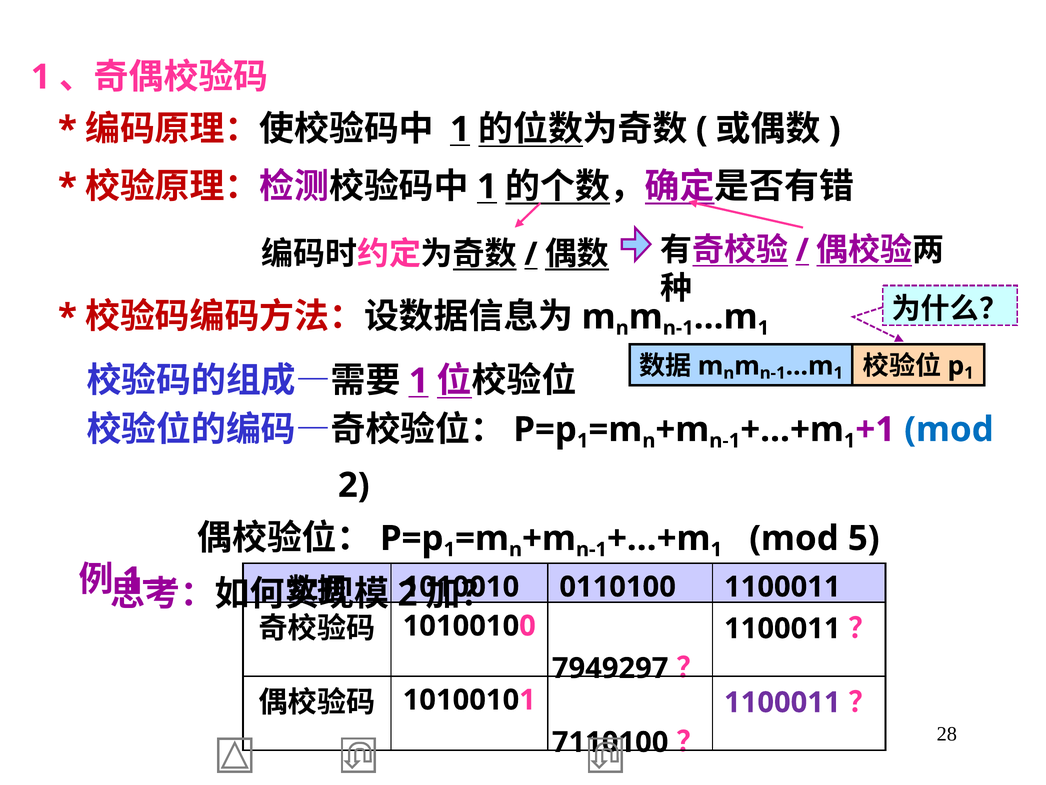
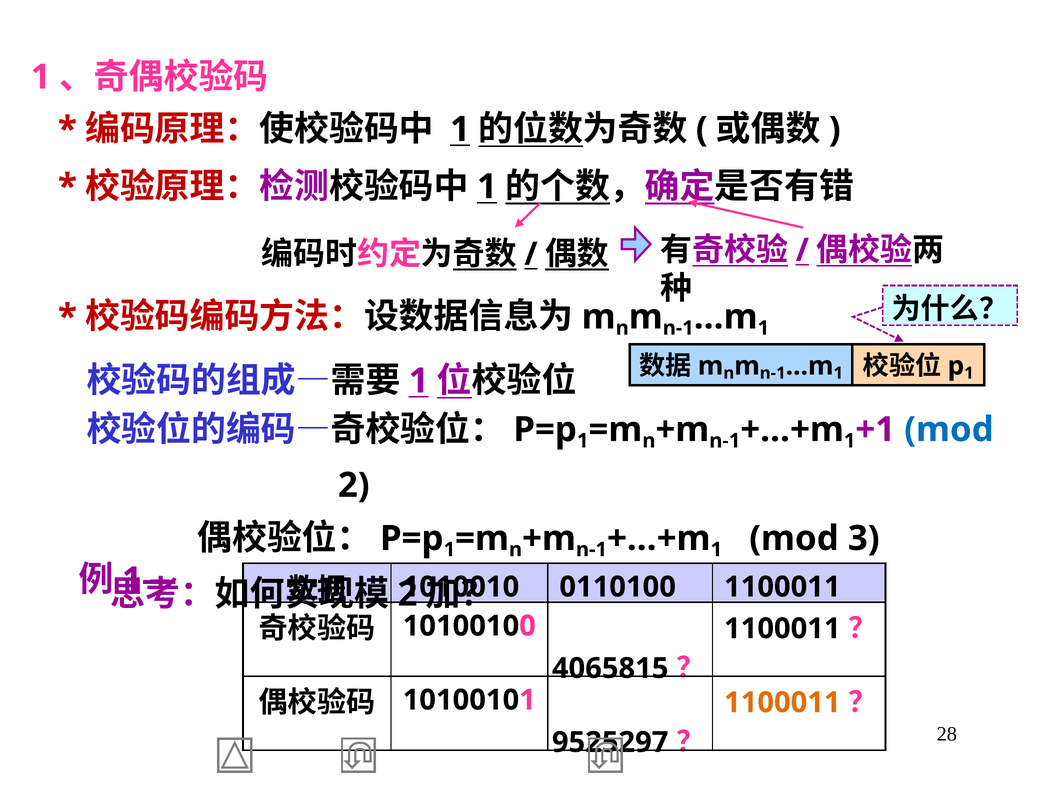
5: 5 -> 3
7949297: 7949297 -> 4065815
1100011 at (782, 702) colour: purple -> orange
7110100: 7110100 -> 9525297
